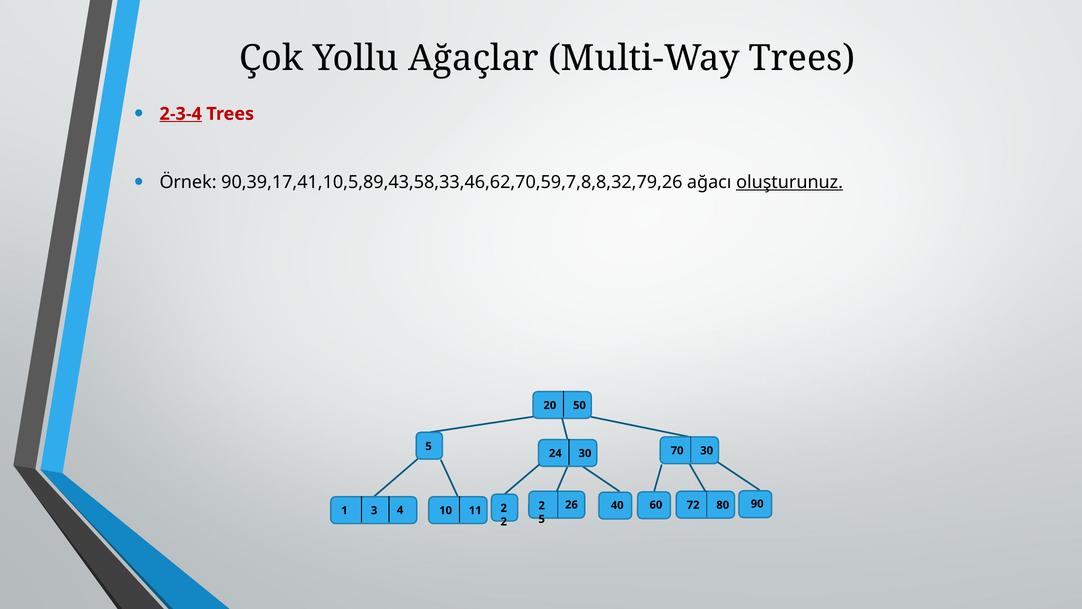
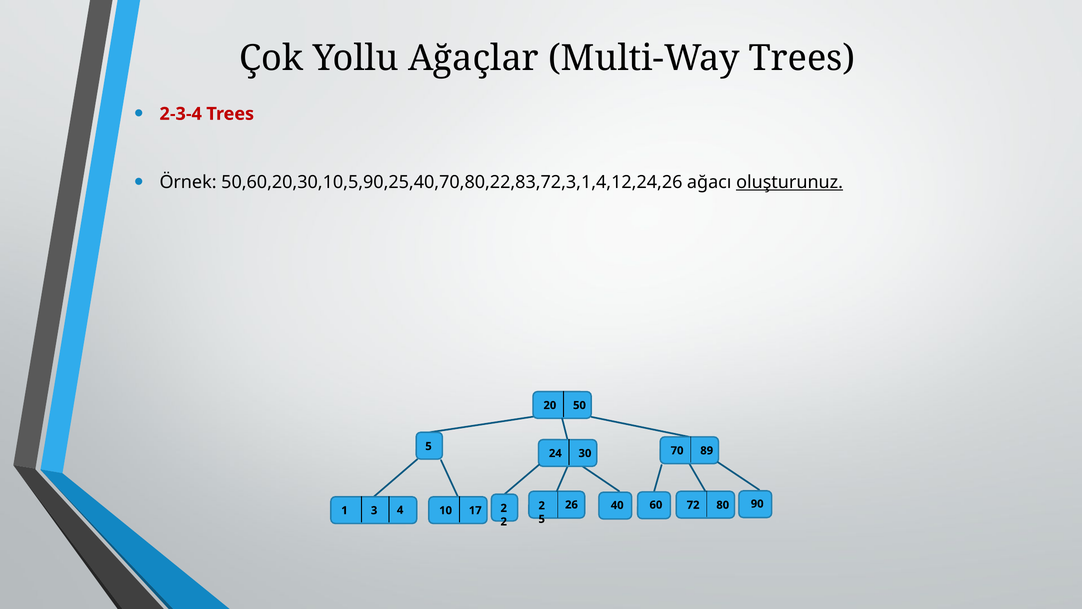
2-3-4 underline: present -> none
90,39,17,41,10,5,89,43,58,33,46,62,70,59,7,8,8,32,79,26: 90,39,17,41,10,5,89,43,58,33,46,62,70,59,7,8,8,32,79,26 -> 50,60,20,30,10,5,90,25,40,70,80,22,83,72,3,1,4,12,24,26
24 30: 30 -> 89
11: 11 -> 17
